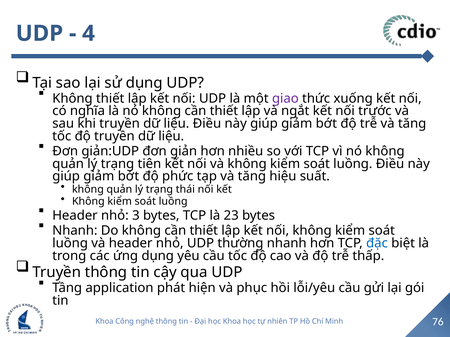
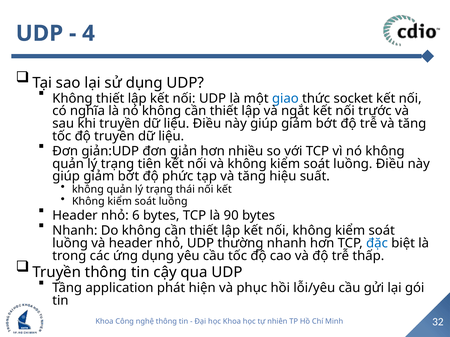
giao colour: purple -> blue
xuống: xuống -> socket
3: 3 -> 6
23: 23 -> 90
76: 76 -> 32
